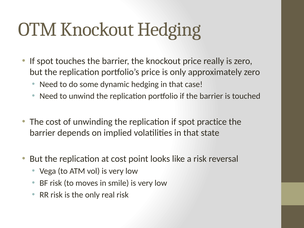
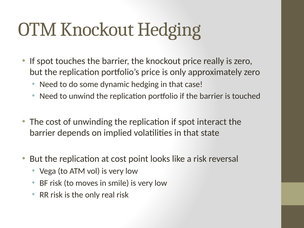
practice: practice -> interact
